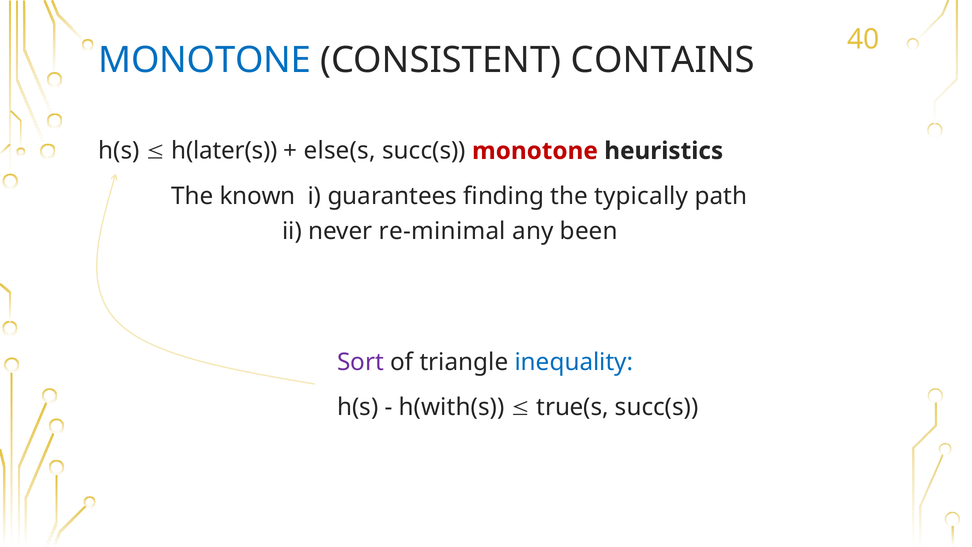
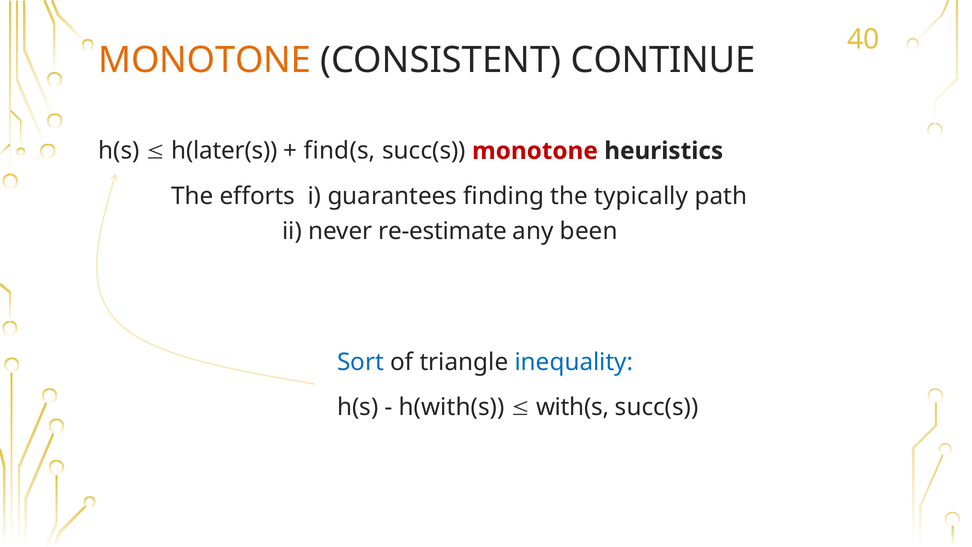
MONOTONE at (205, 60) colour: blue -> orange
CONTAINS: CONTAINS -> CONTINUE
else(s: else(s -> find(s
known: known -> efforts
re-minimal: re-minimal -> re-estimate
Sort colour: purple -> blue
true(s: true(s -> with(s
